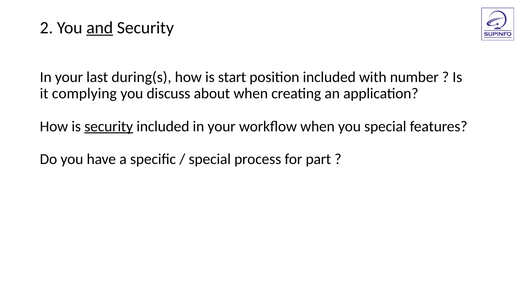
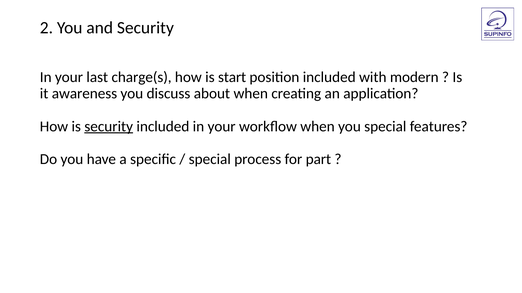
and underline: present -> none
during(s: during(s -> charge(s
number: number -> modern
complying: complying -> awareness
